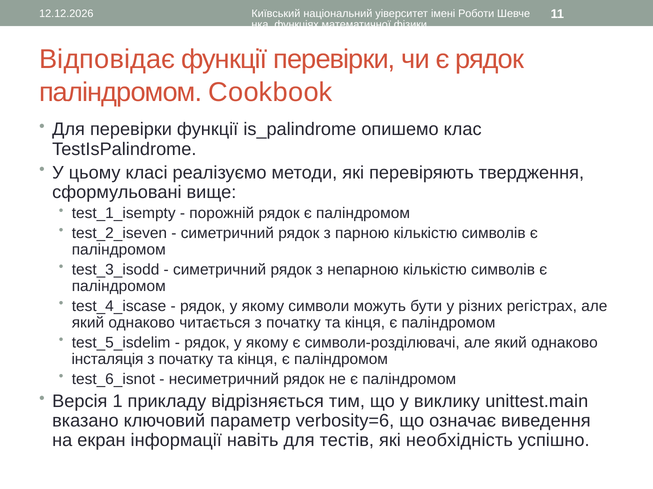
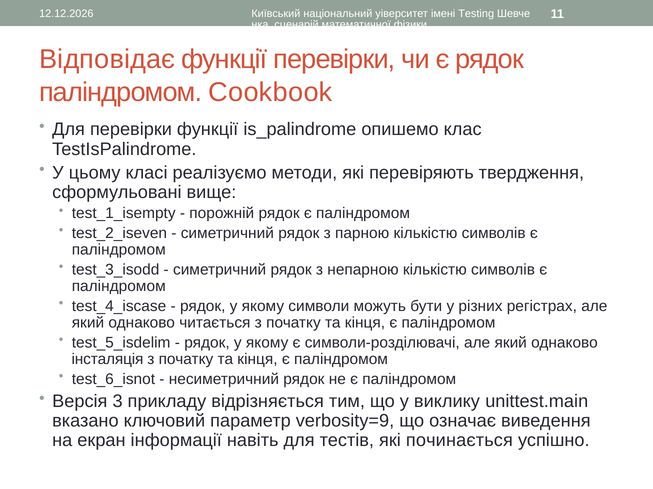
Роботи: Роботи -> Testing
функціях: функціях -> сценарій
1: 1 -> 3
verbosity=6: verbosity=6 -> verbosity=9
необхідність: необхідність -> починається
